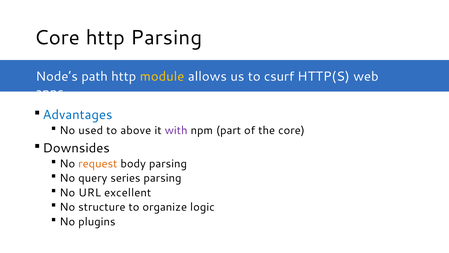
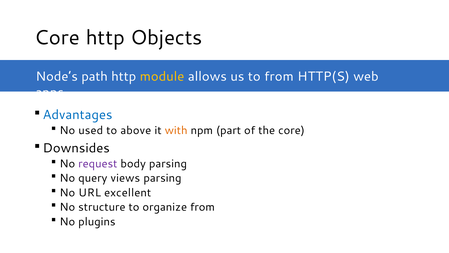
http Parsing: Parsing -> Objects
to csurf: csurf -> from
with colour: purple -> orange
request colour: orange -> purple
series: series -> views
organize logic: logic -> from
